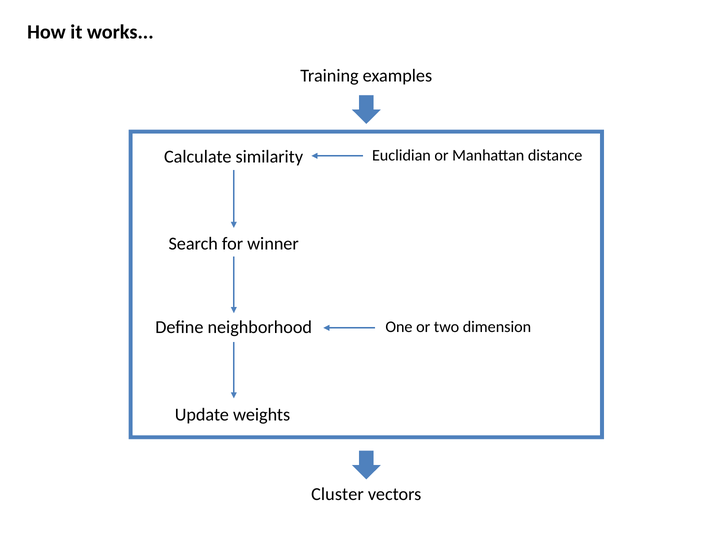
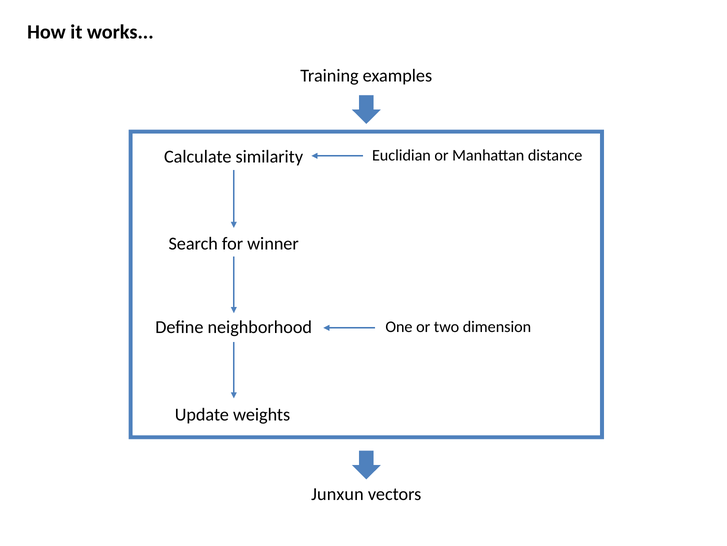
Cluster: Cluster -> Junxun
